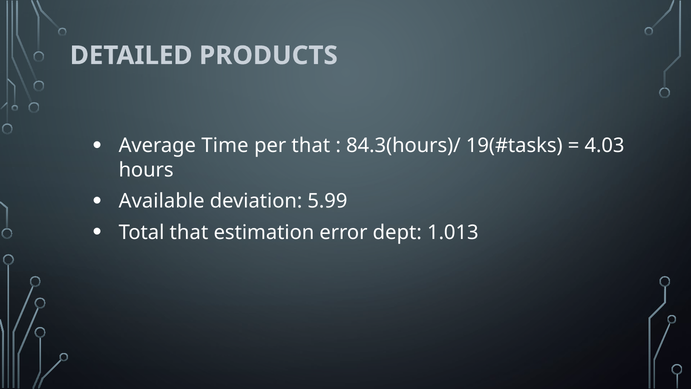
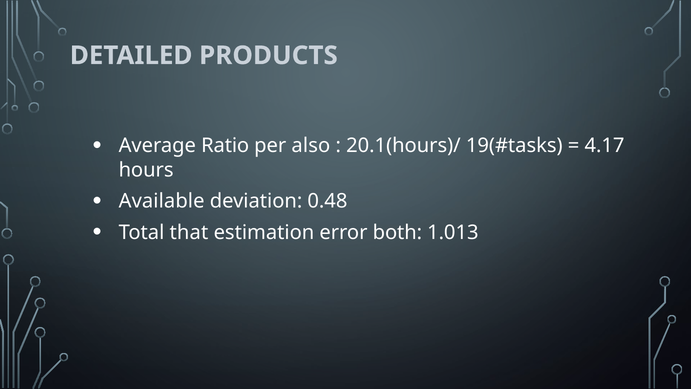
Time: Time -> Ratio
per that: that -> also
84.3(hours)/: 84.3(hours)/ -> 20.1(hours)/
4.03: 4.03 -> 4.17
5.99: 5.99 -> 0.48
dept: dept -> both
